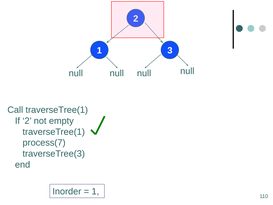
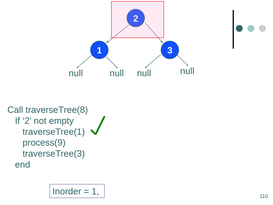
Call traverseTree(1: traverseTree(1 -> traverseTree(8
process(7: process(7 -> process(9
